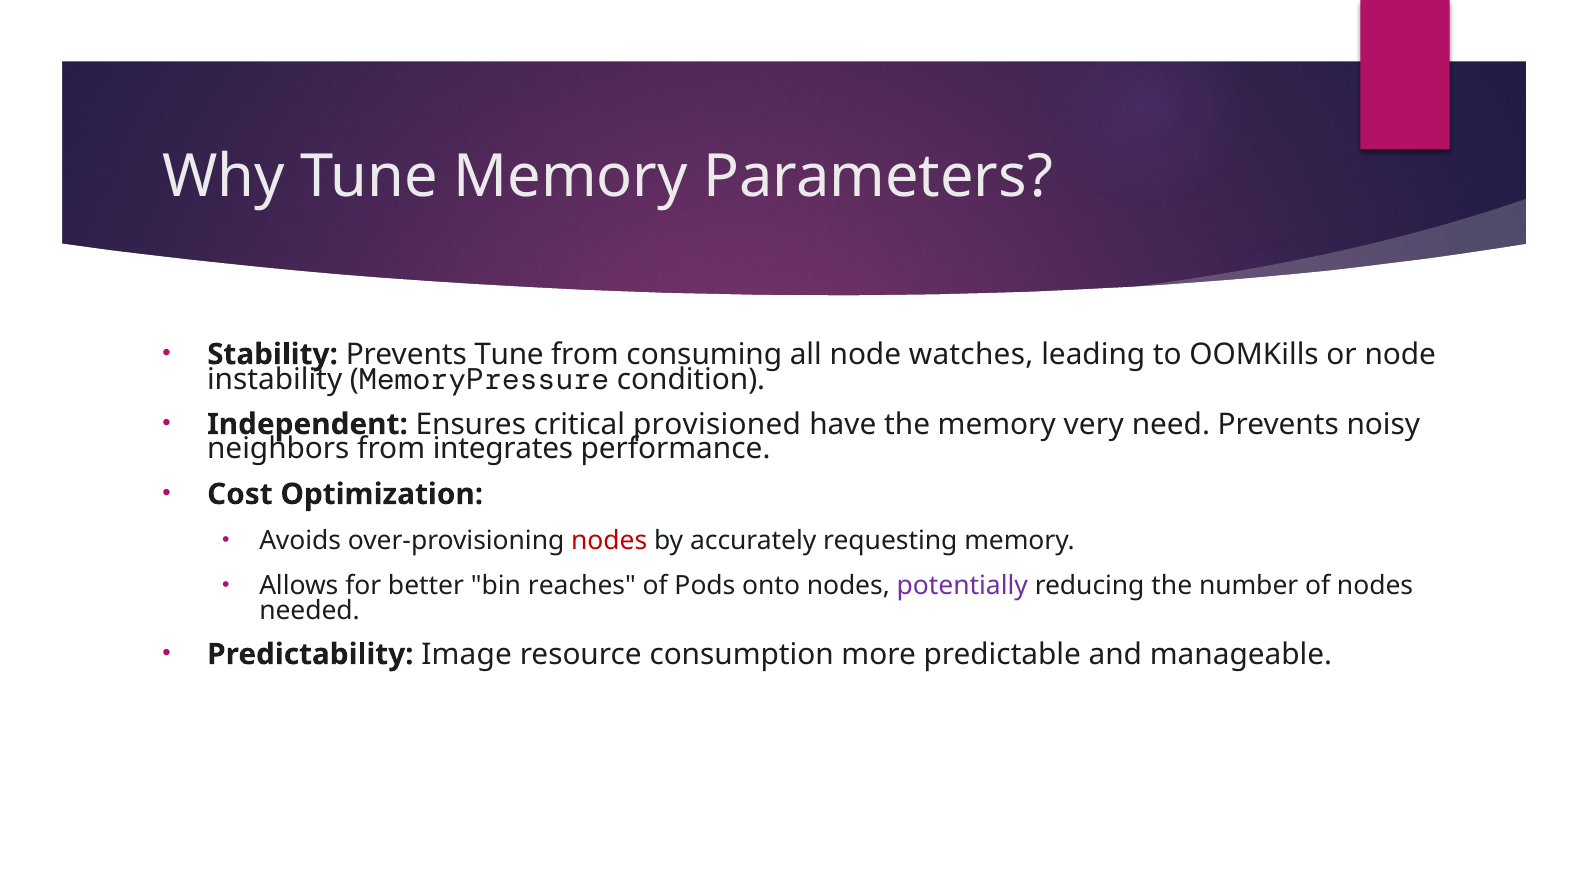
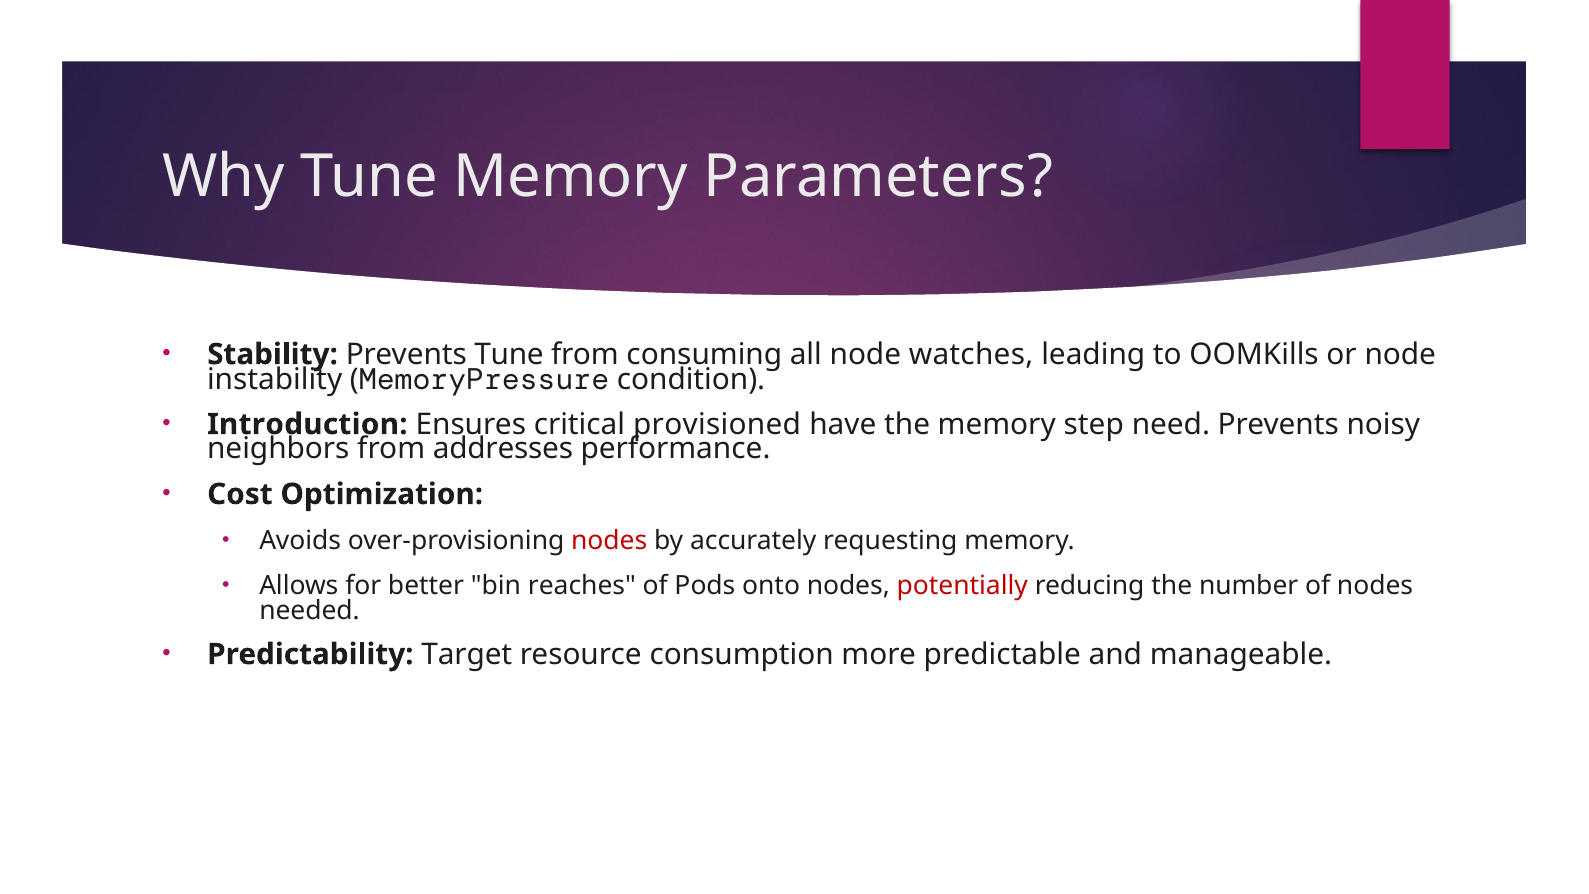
Independent: Independent -> Introduction
very: very -> step
integrates: integrates -> addresses
potentially colour: purple -> red
Image: Image -> Target
